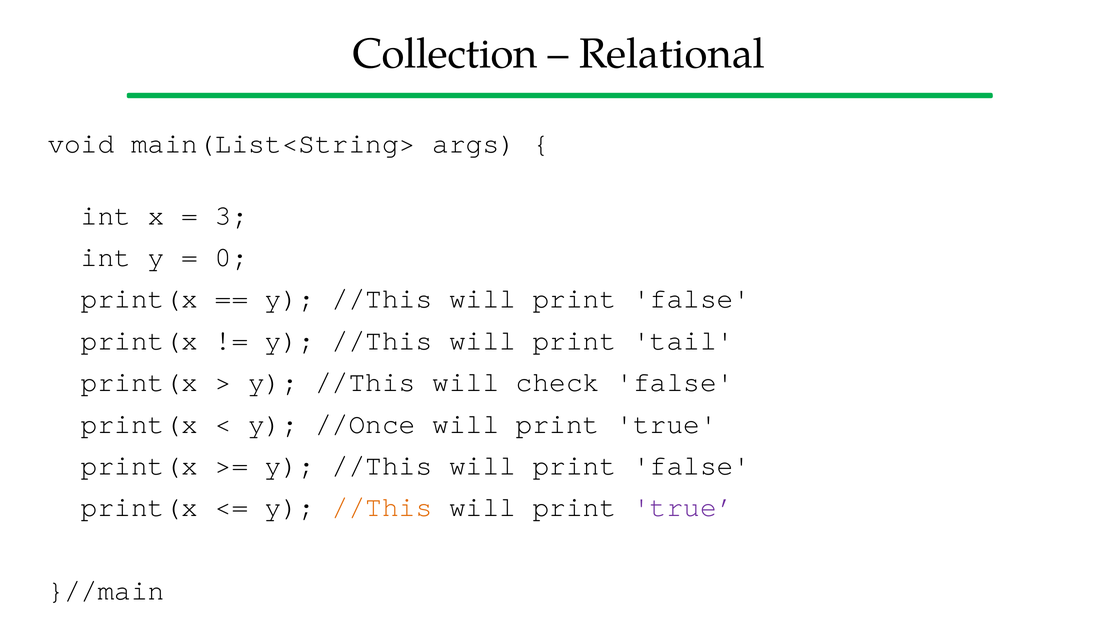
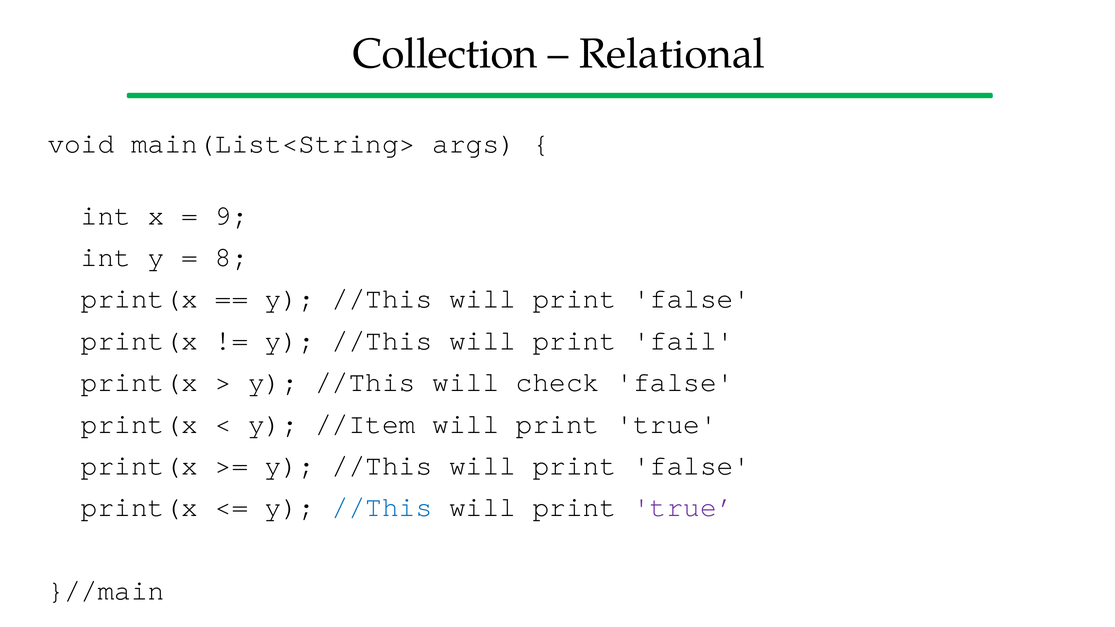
3: 3 -> 9
0: 0 -> 8
tail: tail -> fail
//Once: //Once -> //Item
//This at (382, 507) colour: orange -> blue
